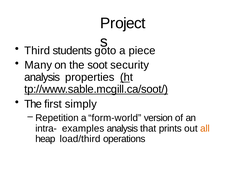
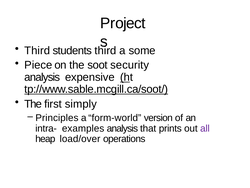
students goto: goto -> third
piece: piece -> some
Many: Many -> Piece
properties: properties -> expensive
Repetition: Repetition -> Principles
all colour: orange -> purple
load/third: load/third -> load/over
